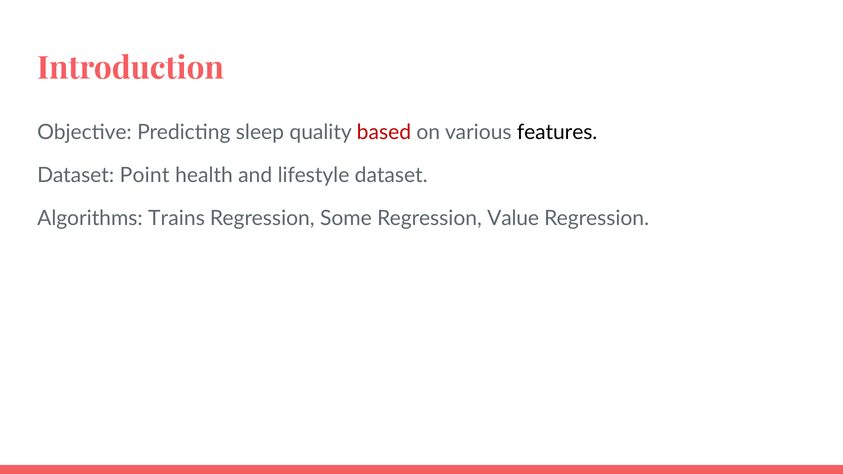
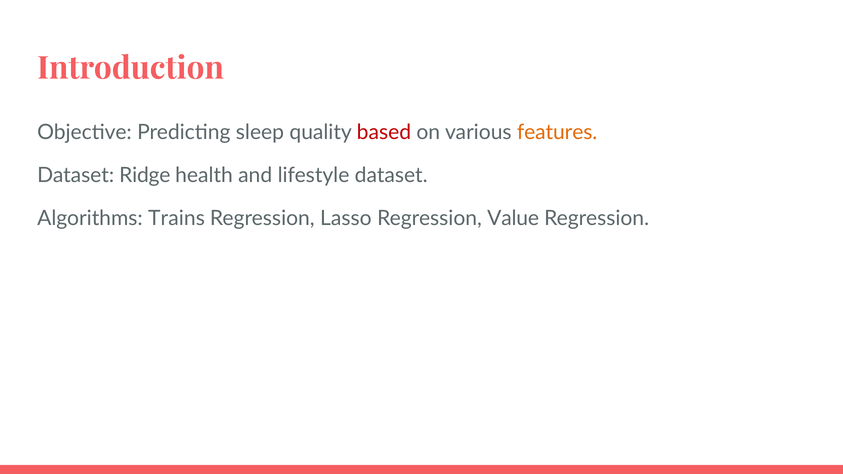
features colour: black -> orange
Point: Point -> Ridge
Some: Some -> Lasso
